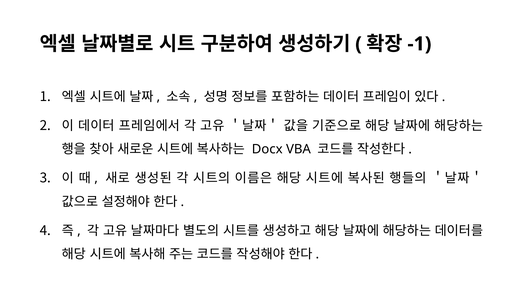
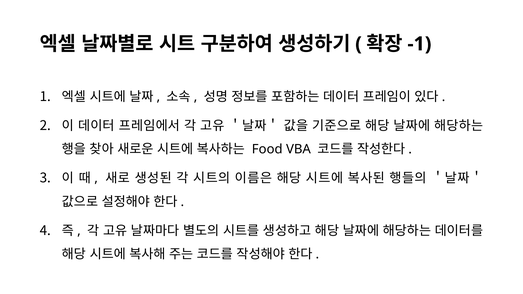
Docx: Docx -> Food
